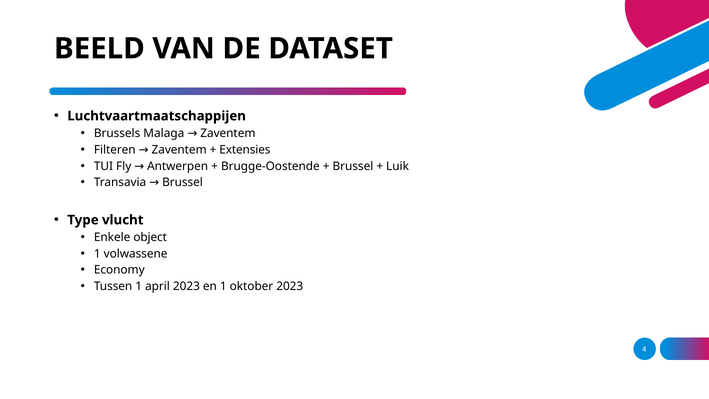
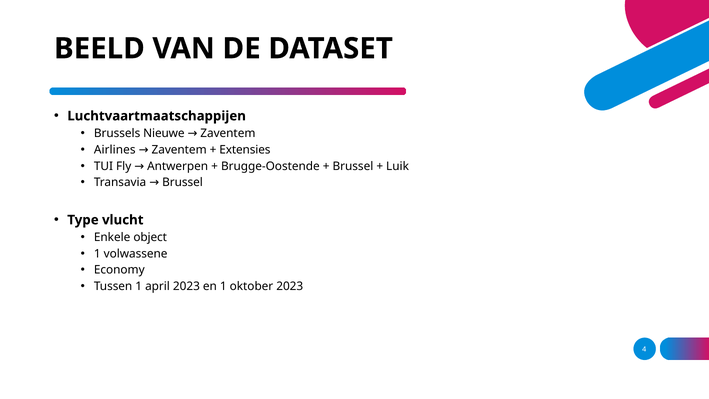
Malaga: Malaga -> Nieuwe
Filteren: Filteren -> Airlines
